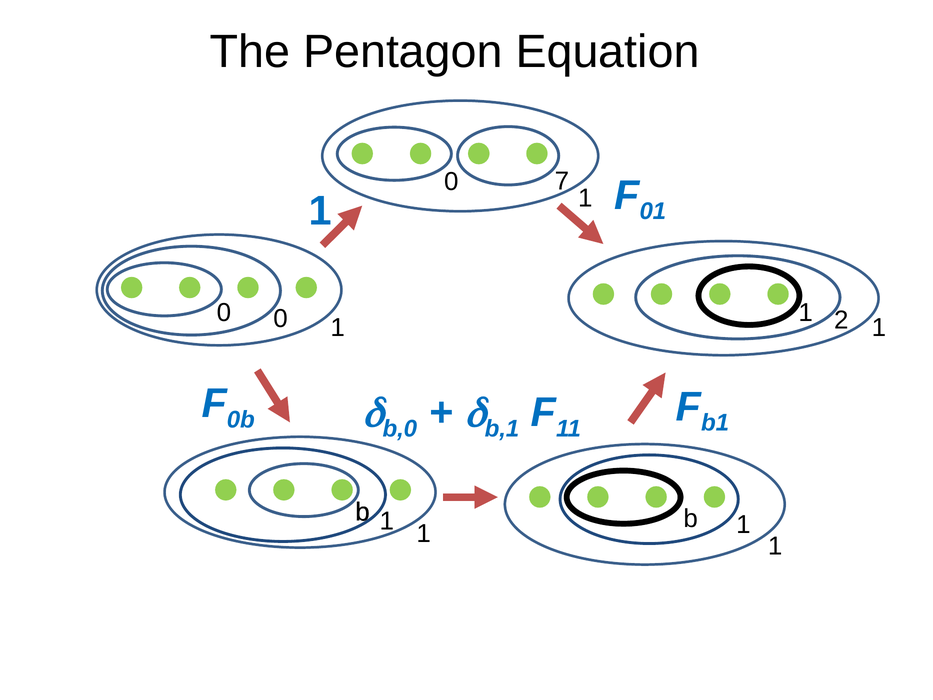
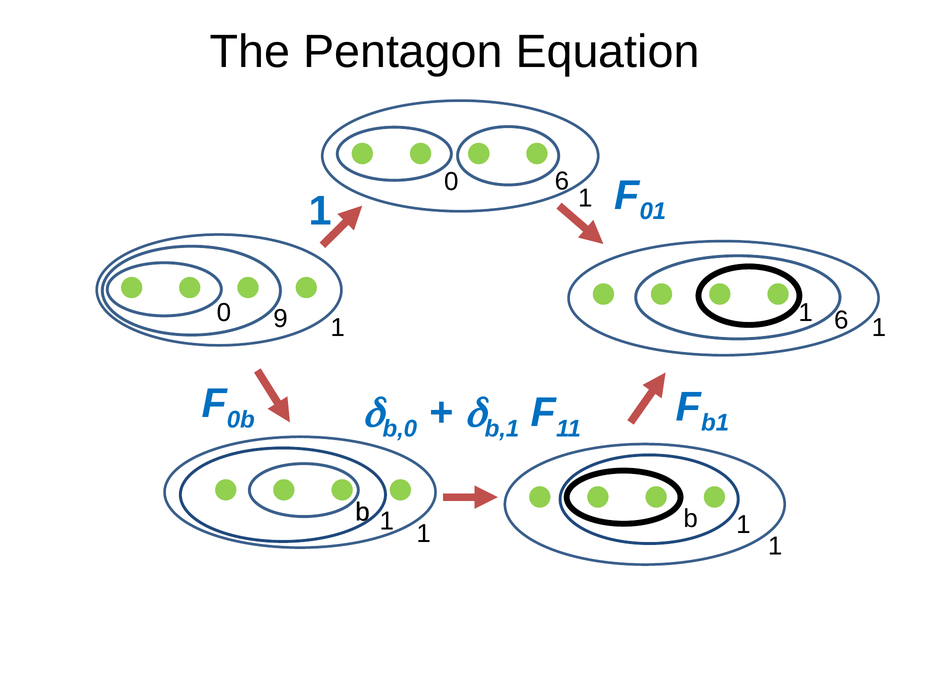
0 7: 7 -> 6
0 0: 0 -> 9
1 2: 2 -> 6
